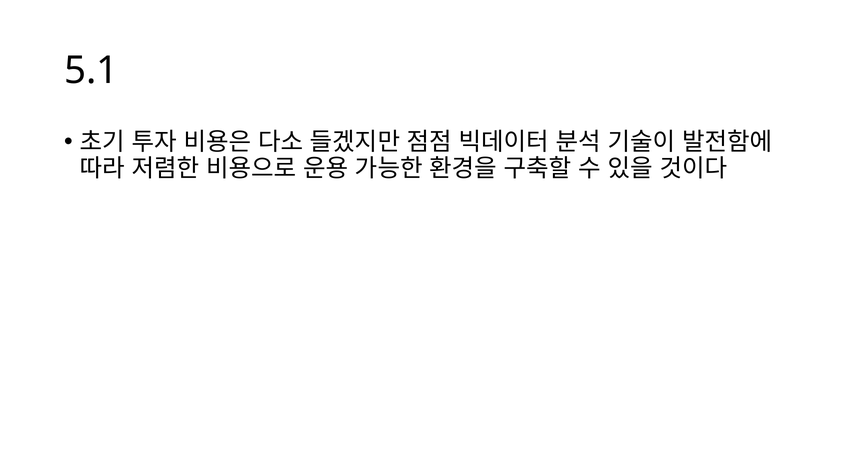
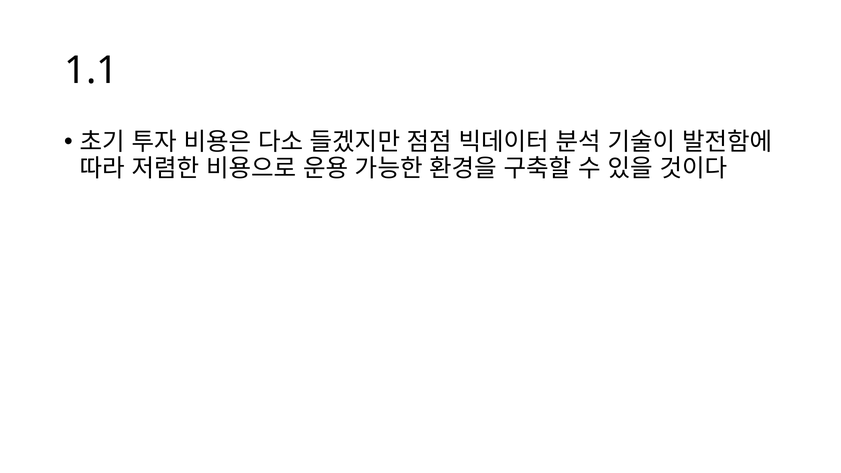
5.1: 5.1 -> 1.1
